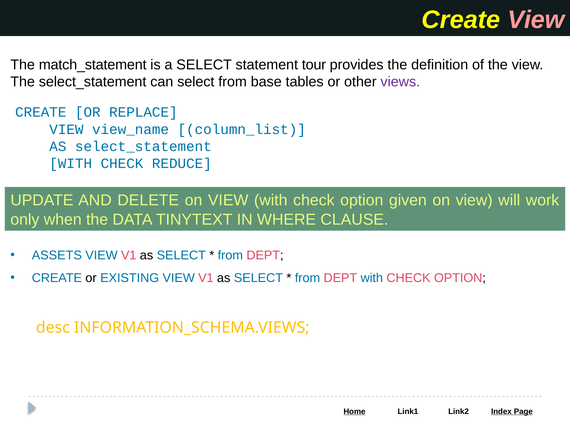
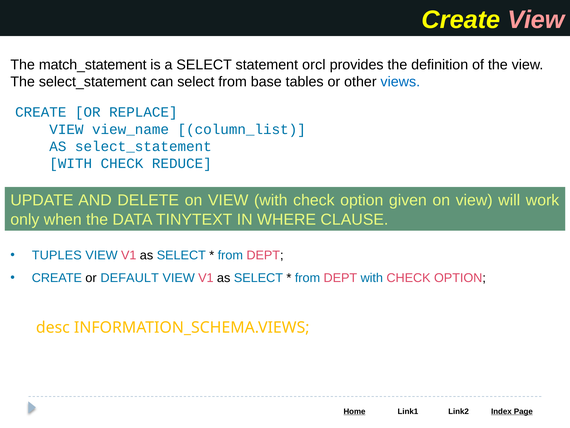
tour: tour -> orcl
views colour: purple -> blue
ASSETS: ASSETS -> TUPLES
EXISTING: EXISTING -> DEFAULT
